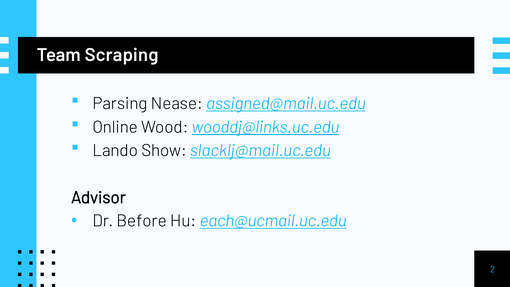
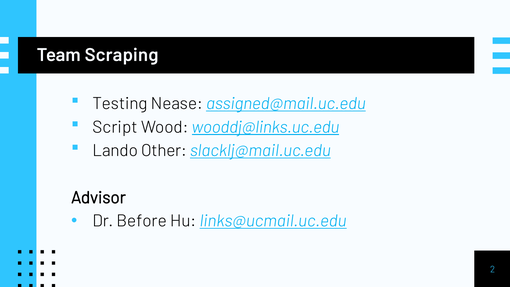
Parsing: Parsing -> Testing
Online: Online -> Script
Show: Show -> Other
each@ucmail.uc.edu: each@ucmail.uc.edu -> links@ucmail.uc.edu
